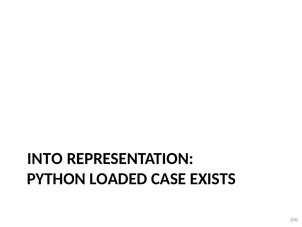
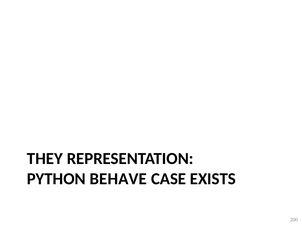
INTO: INTO -> THEY
LOADED: LOADED -> BEHAVE
